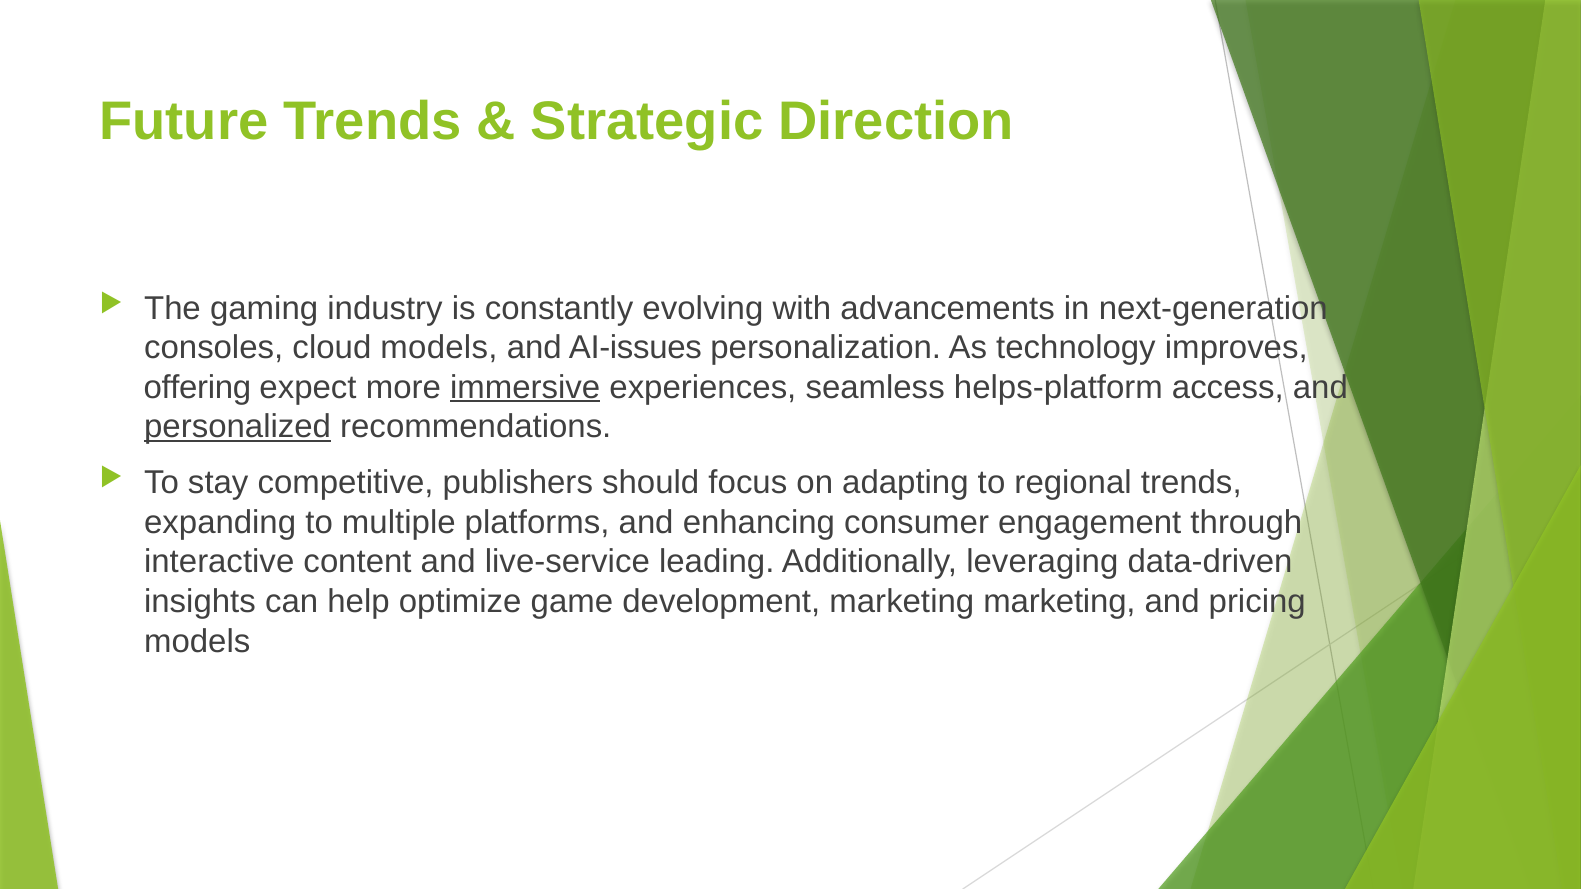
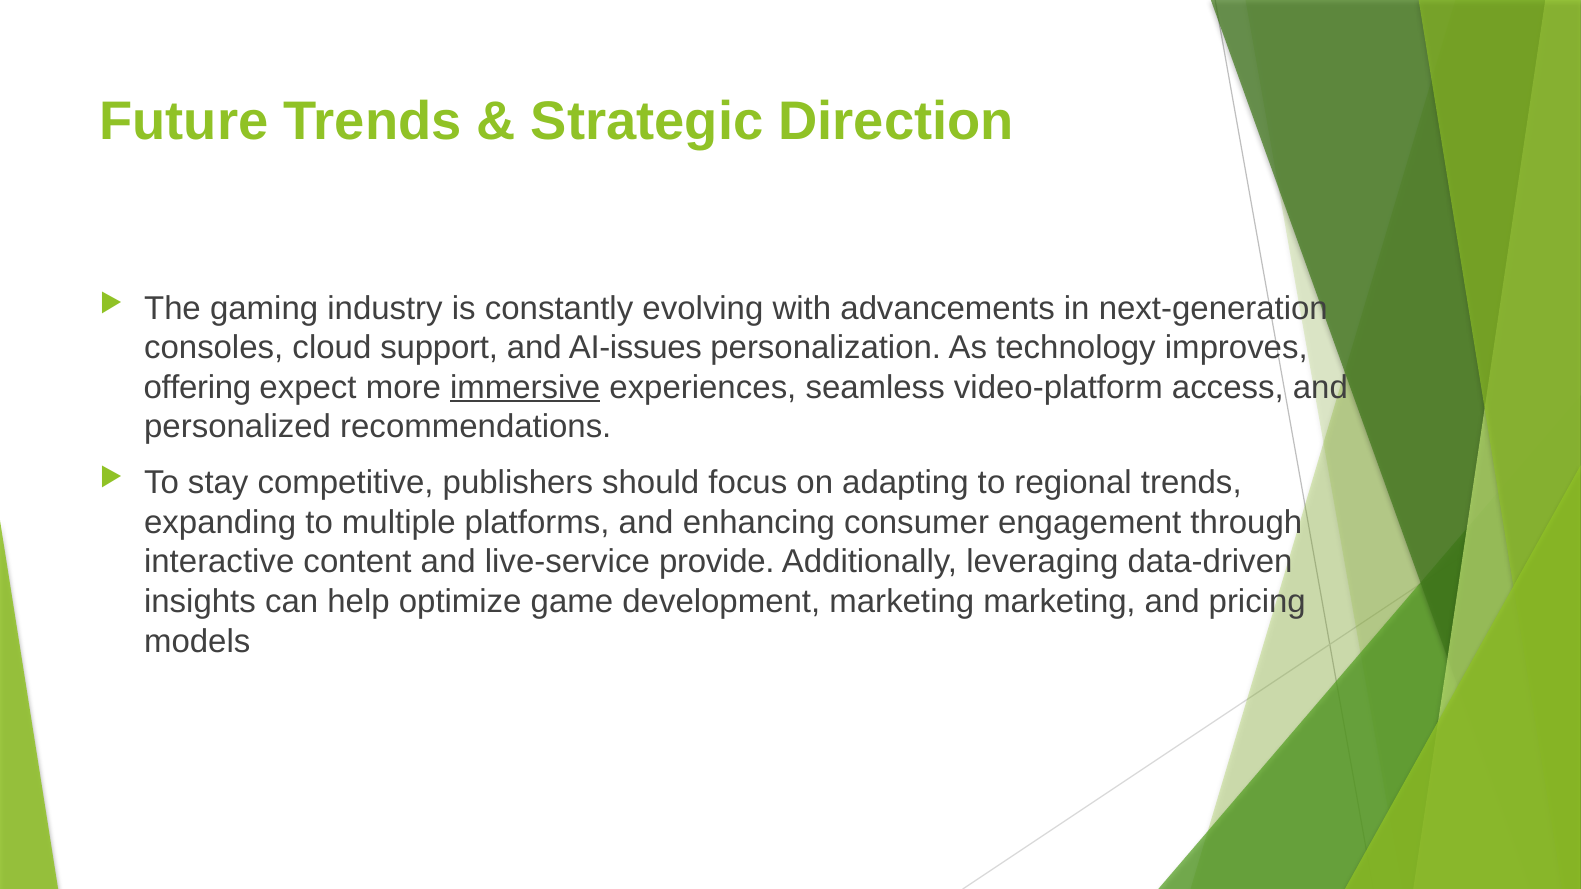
cloud models: models -> support
helps-platform: helps-platform -> video-platform
personalized underline: present -> none
leading: leading -> provide
